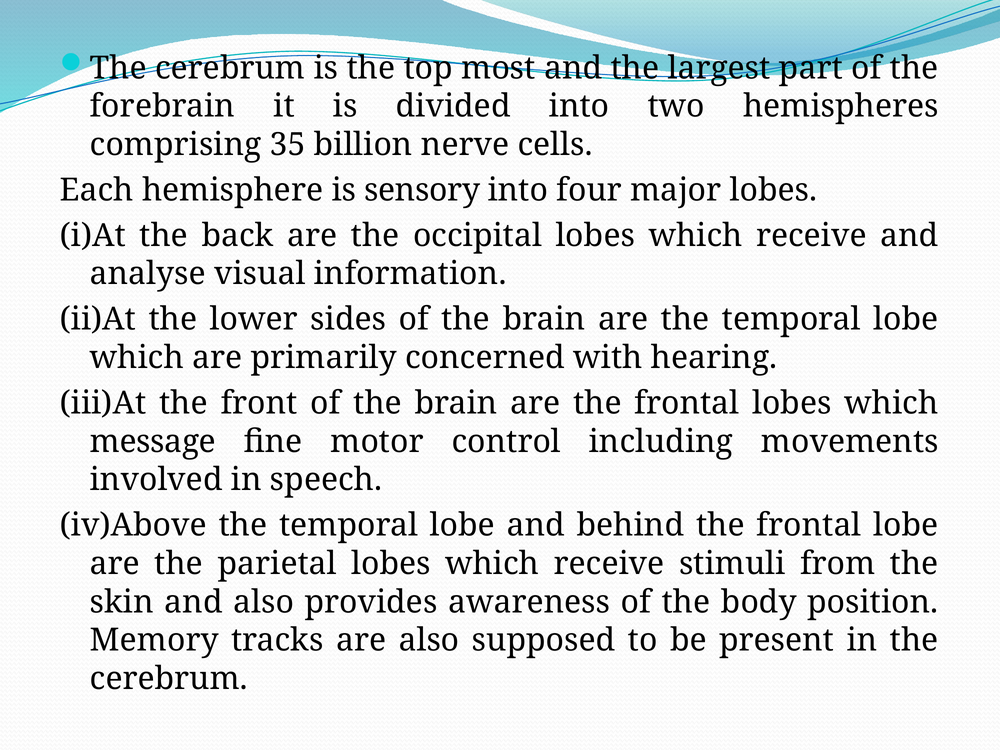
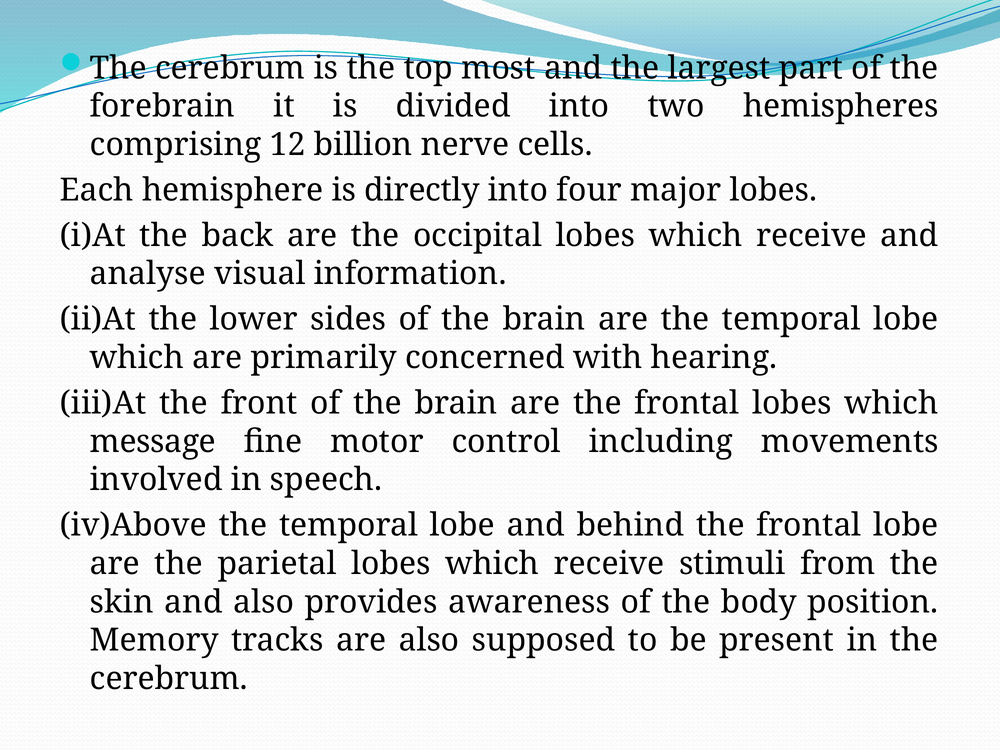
35: 35 -> 12
sensory: sensory -> directly
